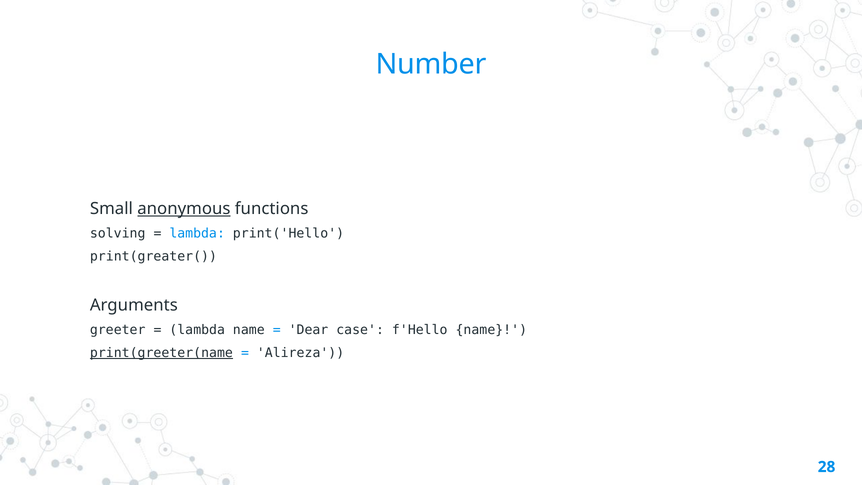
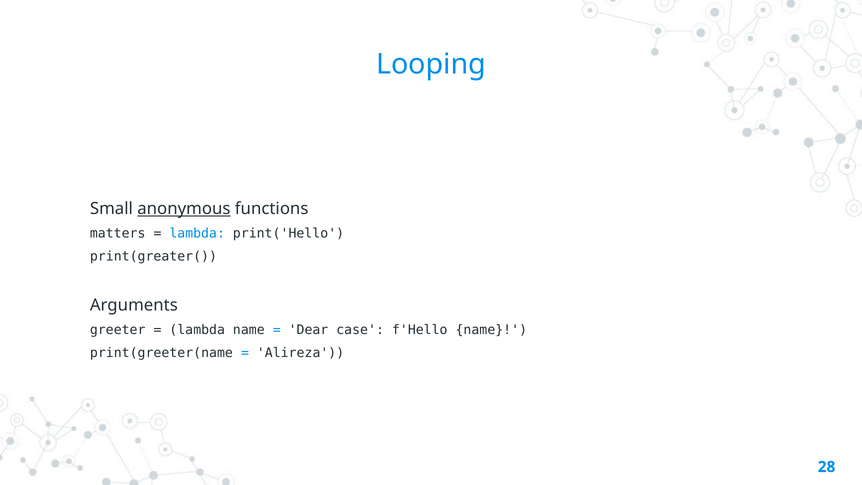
Number: Number -> Looping
solving: solving -> matters
print(greeter(name underline: present -> none
